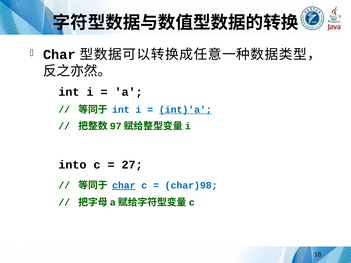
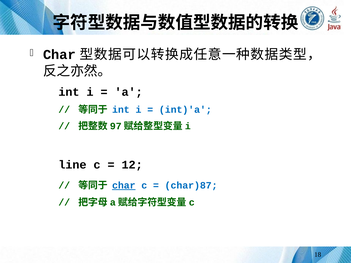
int)'a underline: present -> none
into: into -> line
27: 27 -> 12
char)98: char)98 -> char)87
